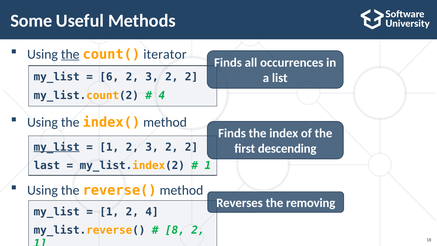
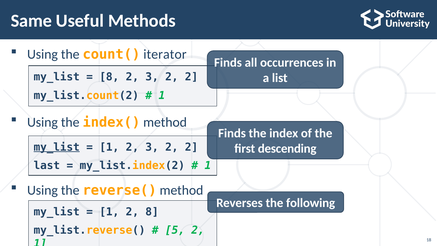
Some: Some -> Same
the at (70, 54) underline: present -> none
6 at (109, 77): 6 -> 8
4 at (162, 95): 4 -> 1
removing: removing -> following
2 4: 4 -> 8
8: 8 -> 5
